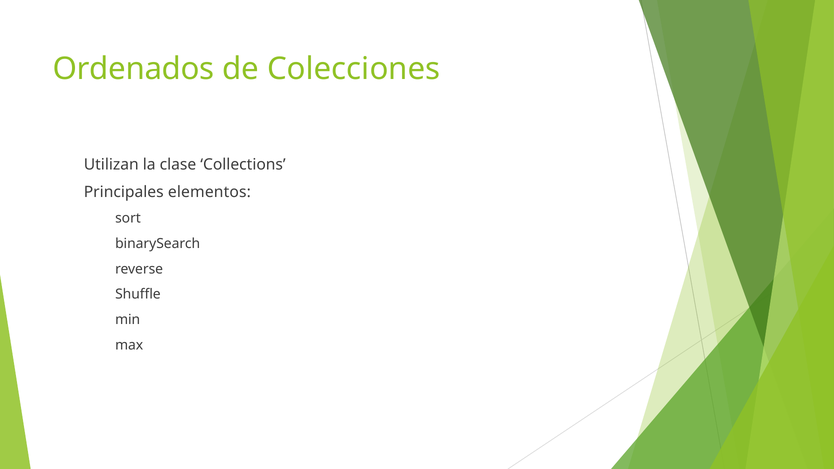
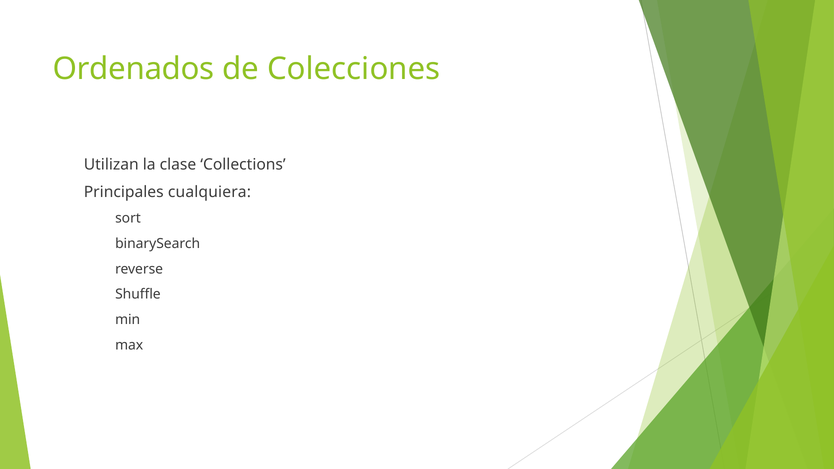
elementos: elementos -> cualquiera
